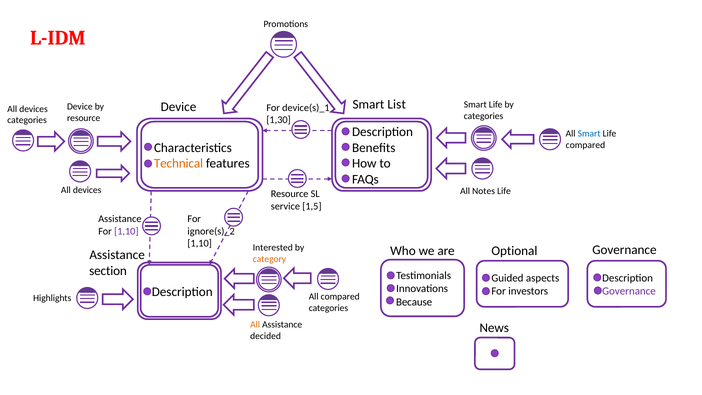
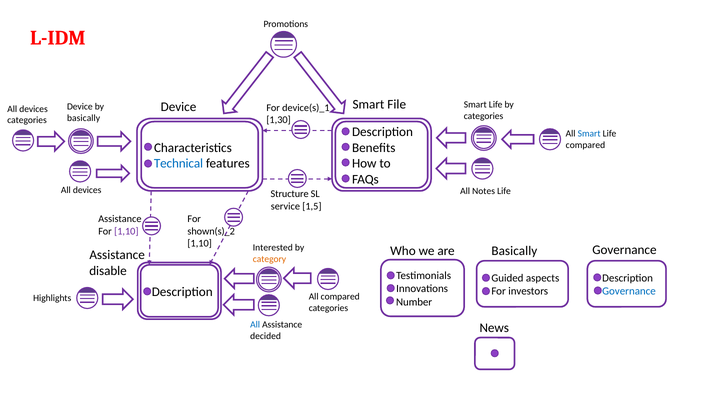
List: List -> File
resource at (84, 118): resource -> basically
Technical colour: orange -> blue
Resource at (290, 194): Resource -> Structure
ignore(s)_2: ignore(s)_2 -> shown(s)_2
Optional at (514, 251): Optional -> Basically
section: section -> disable
Governance at (629, 291) colour: purple -> blue
Because: Because -> Number
All at (255, 325) colour: orange -> blue
